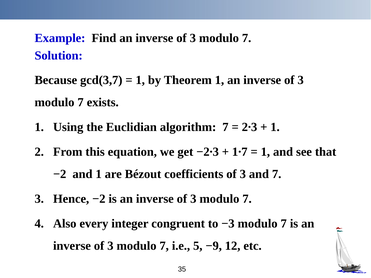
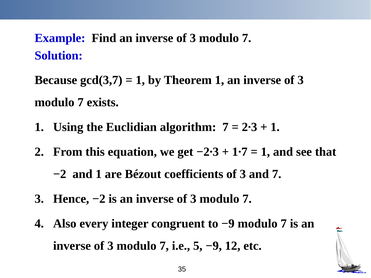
to −3: −3 -> −9
